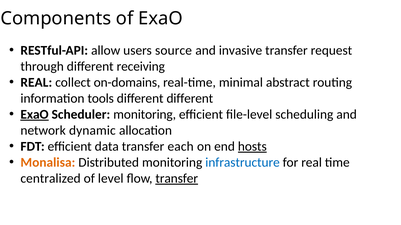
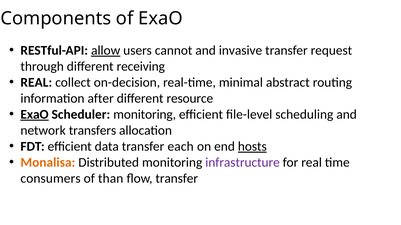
allow underline: none -> present
source: source -> cannot
on-domains: on-domains -> on-decision
tools: tools -> after
different different: different -> resource
dynamic: dynamic -> transfers
infrastructure colour: blue -> purple
centralized: centralized -> consumers
level: level -> than
transfer at (177, 179) underline: present -> none
